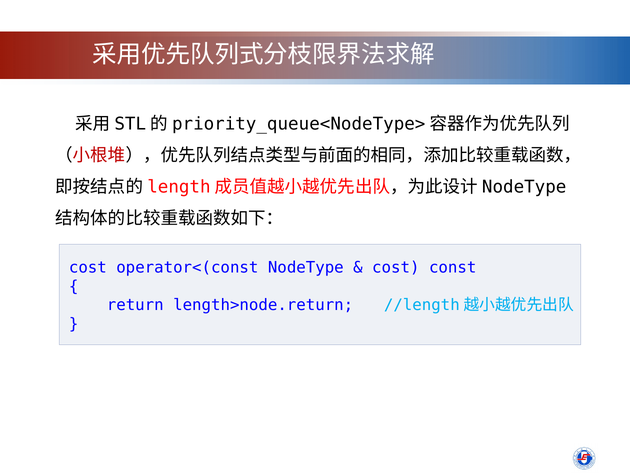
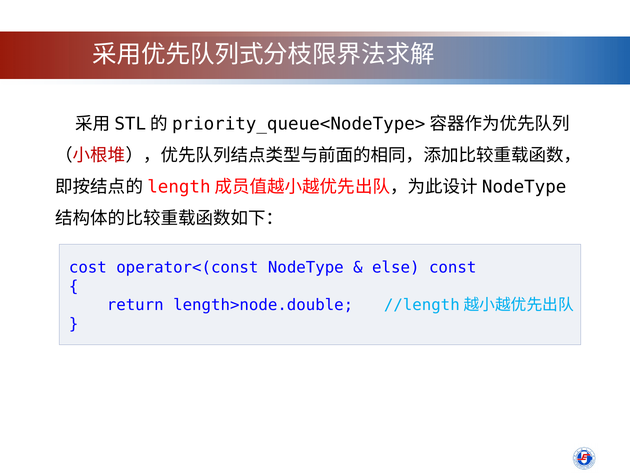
cost at (396, 267): cost -> else
length>node.return: length>node.return -> length>node.double
